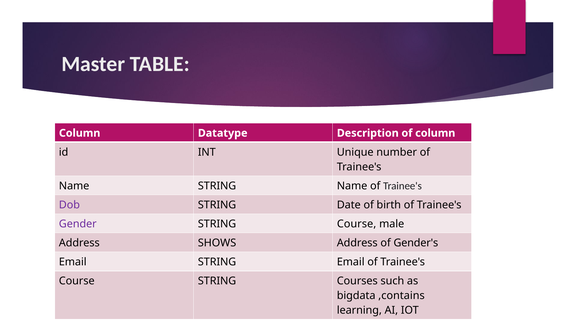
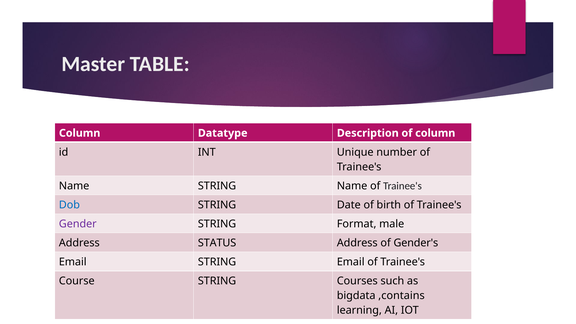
Dob colour: purple -> blue
STRING Course: Course -> Format
SHOWS: SHOWS -> STATUS
